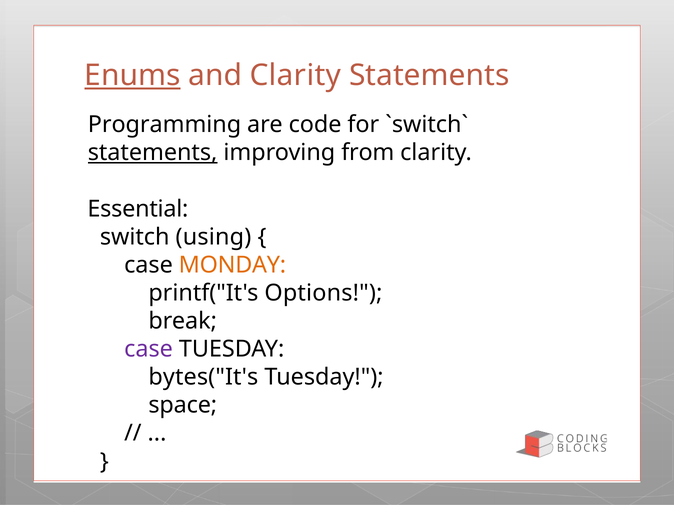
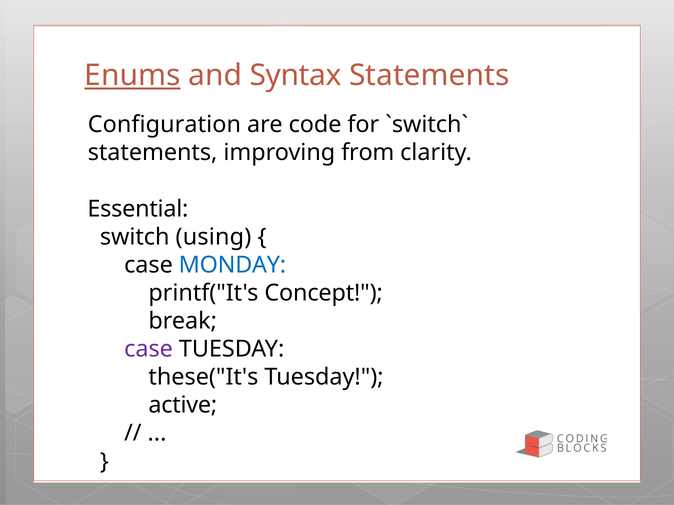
and Clarity: Clarity -> Syntax
Programming: Programming -> Configuration
statements at (153, 153) underline: present -> none
MONDAY colour: orange -> blue
Options: Options -> Concept
bytes("It's: bytes("It's -> these("It's
space: space -> active
